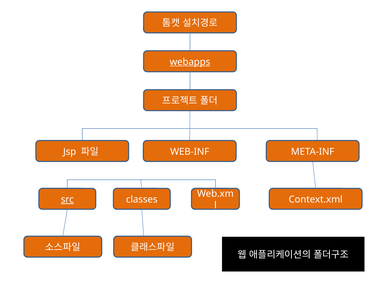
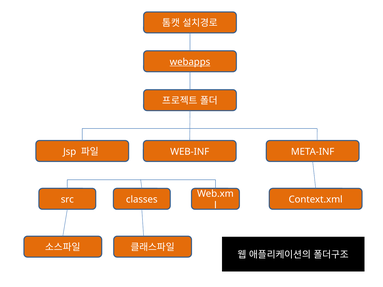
src underline: present -> none
